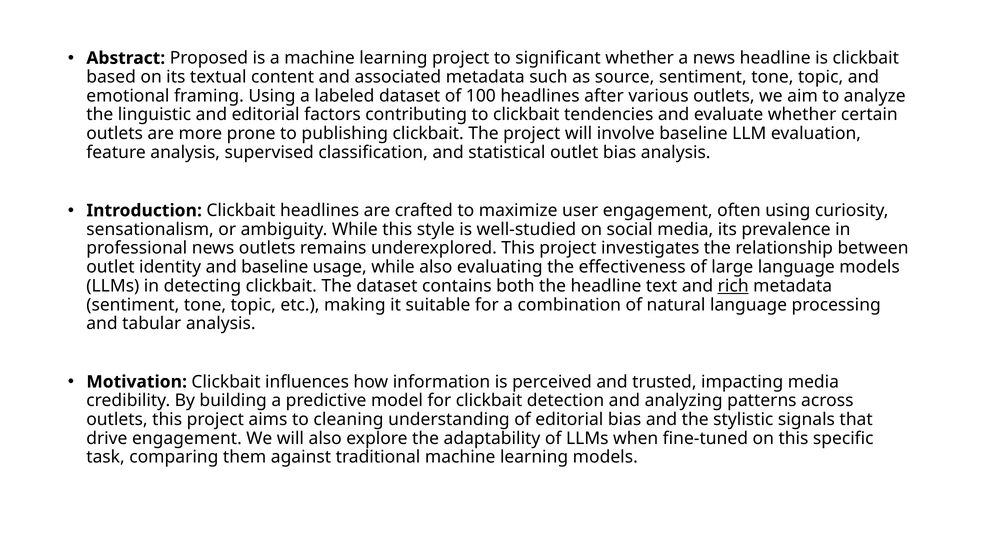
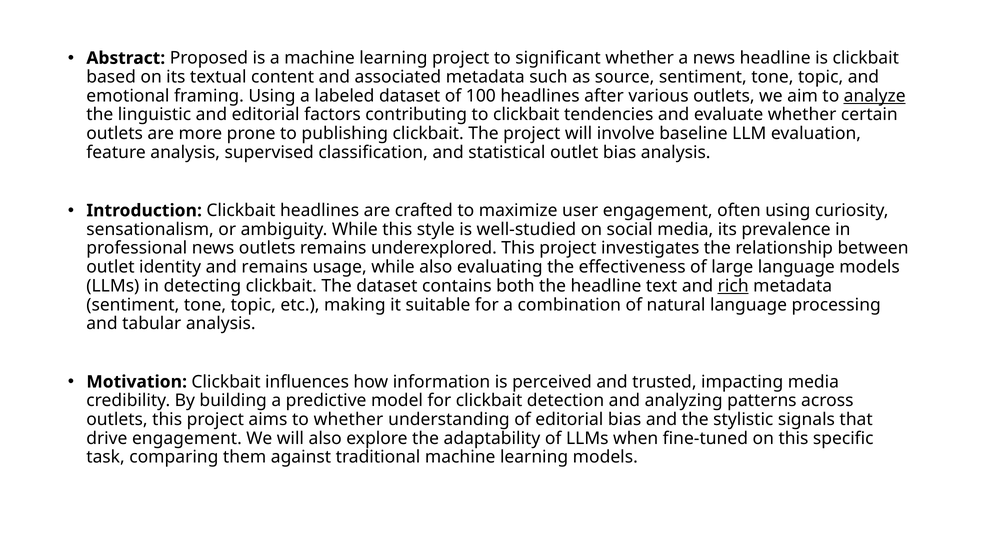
analyze underline: none -> present
and baseline: baseline -> remains
to cleaning: cleaning -> whether
